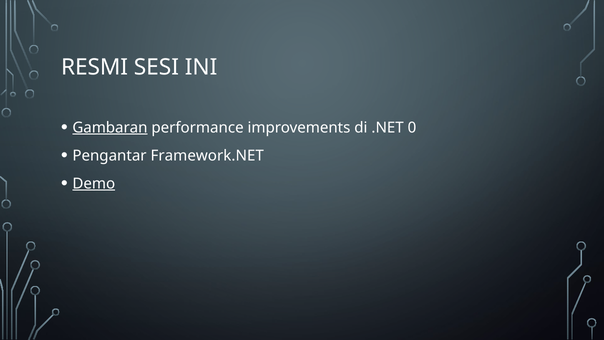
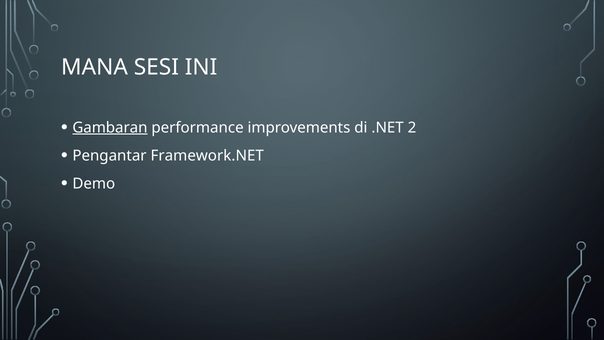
RESMI: RESMI -> MANA
0: 0 -> 2
Demo underline: present -> none
